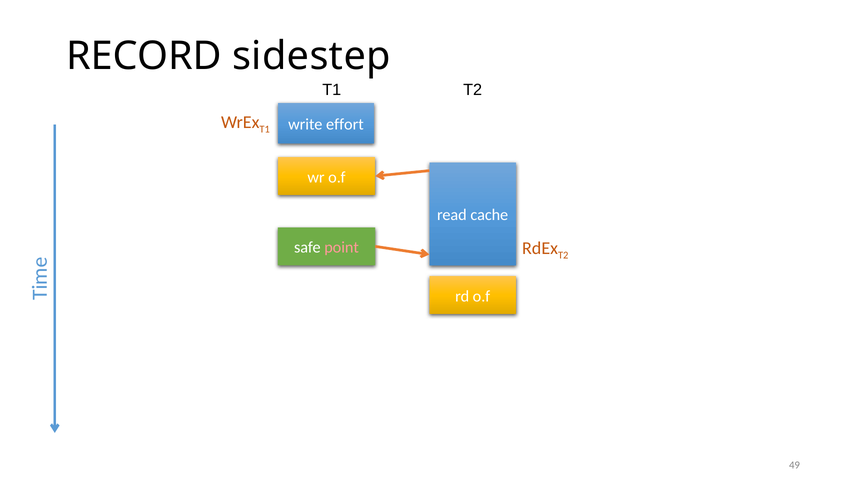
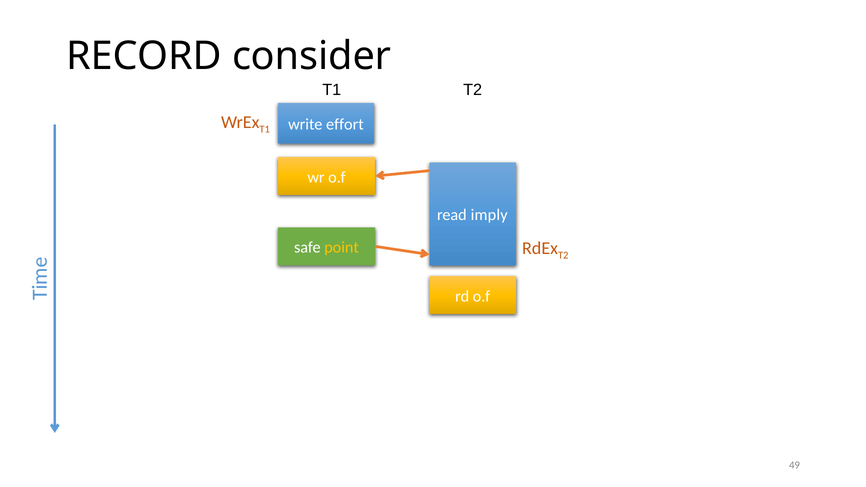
sidestep: sidestep -> consider
cache: cache -> imply
point colour: pink -> yellow
